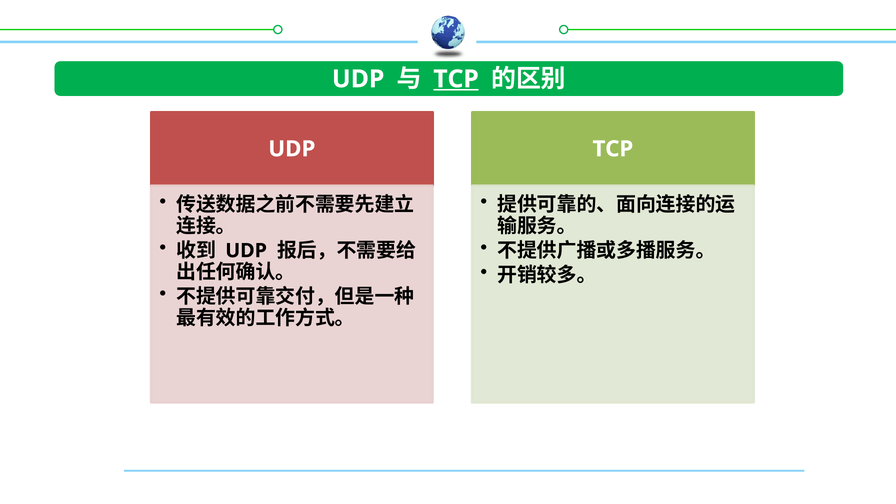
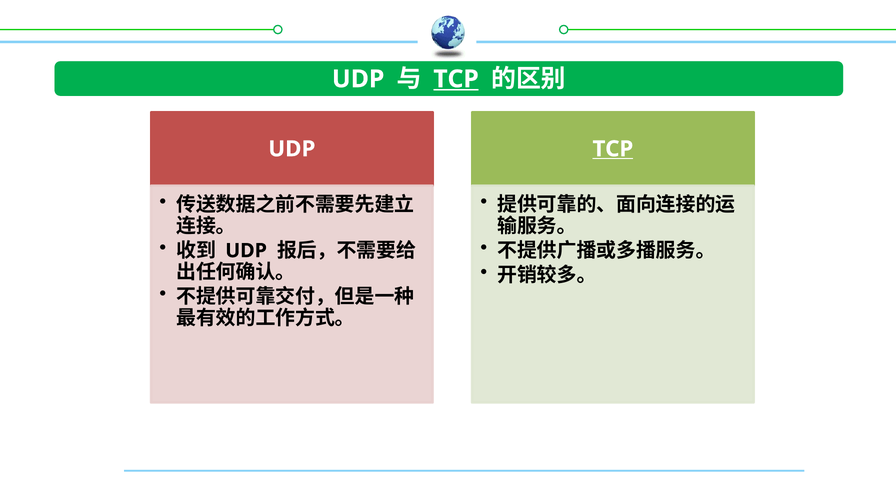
TCP at (613, 149) underline: none -> present
